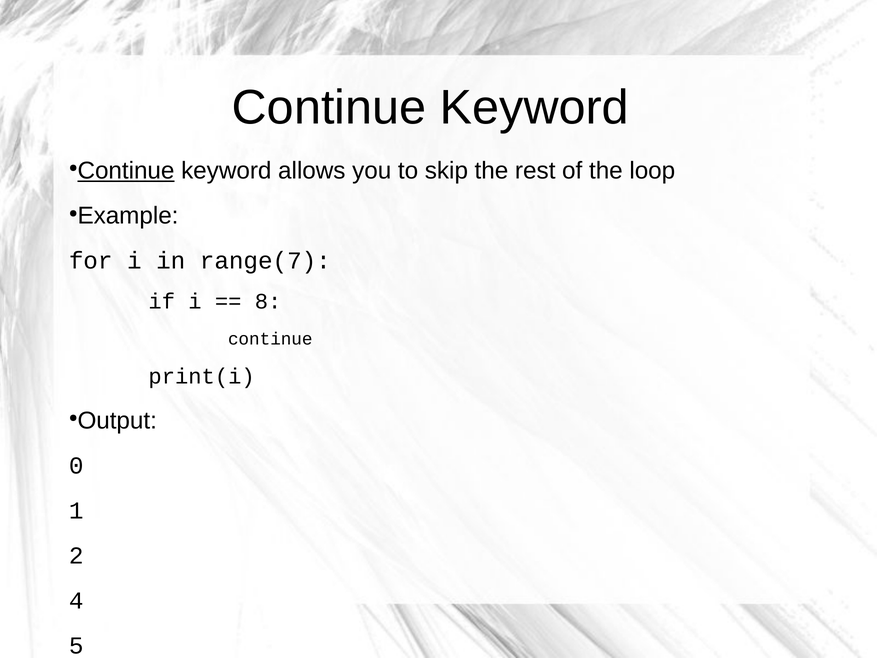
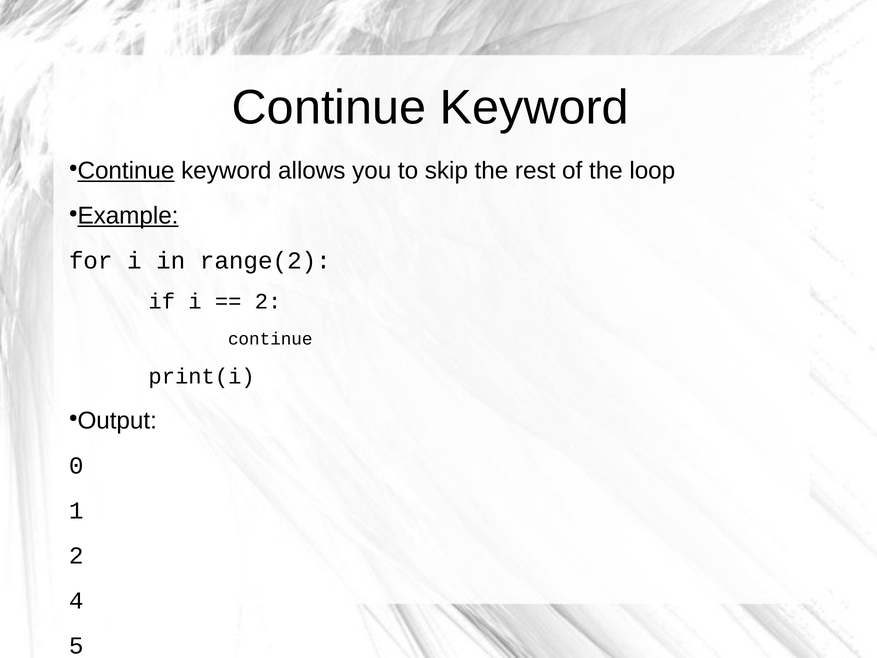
Example underline: none -> present
range(7: range(7 -> range(2
8 at (268, 301): 8 -> 2
